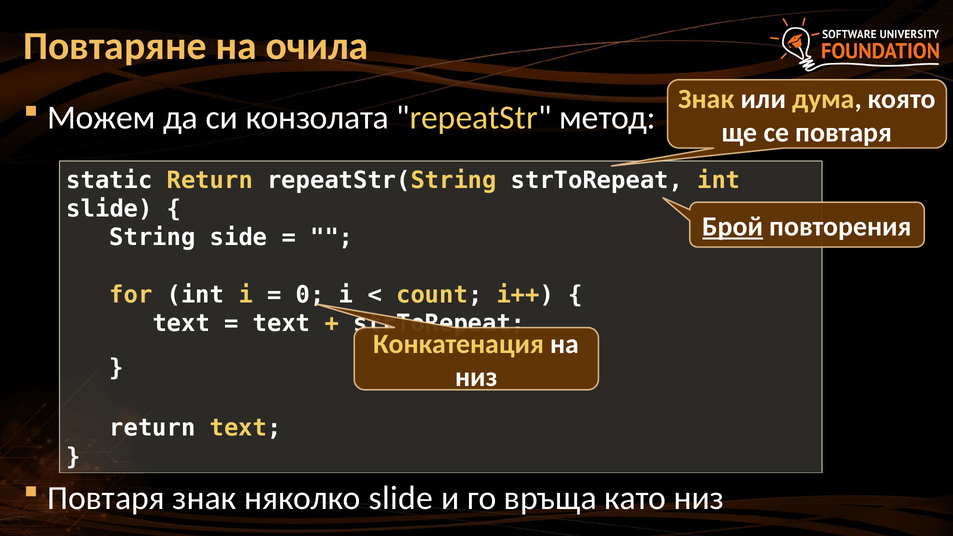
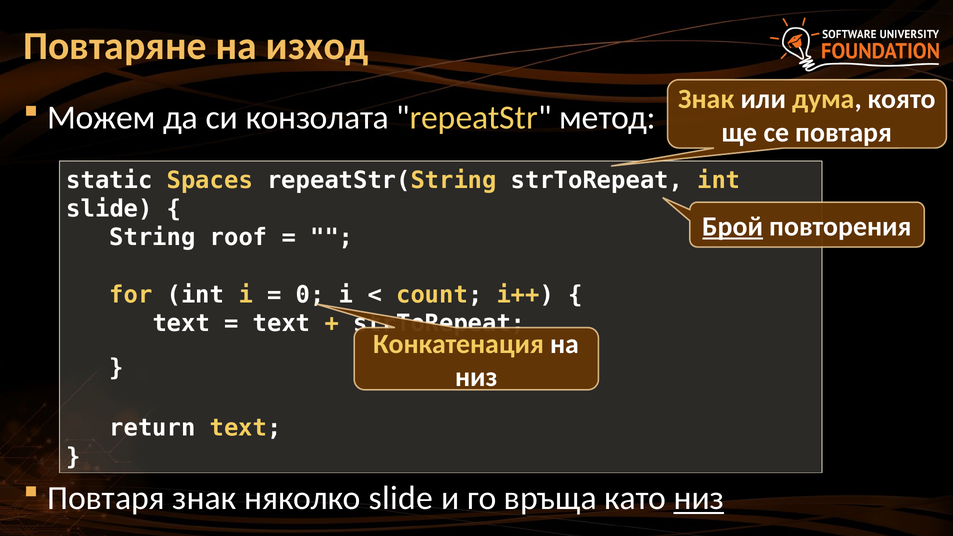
очила: очила -> изход
static Return: Return -> Spaces
side: side -> roof
низ at (699, 498) underline: none -> present
